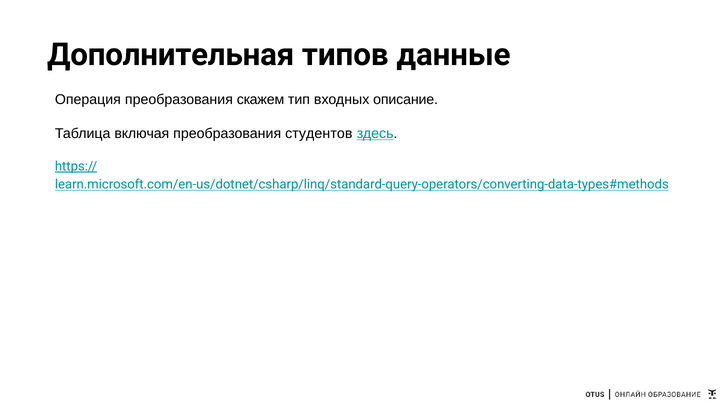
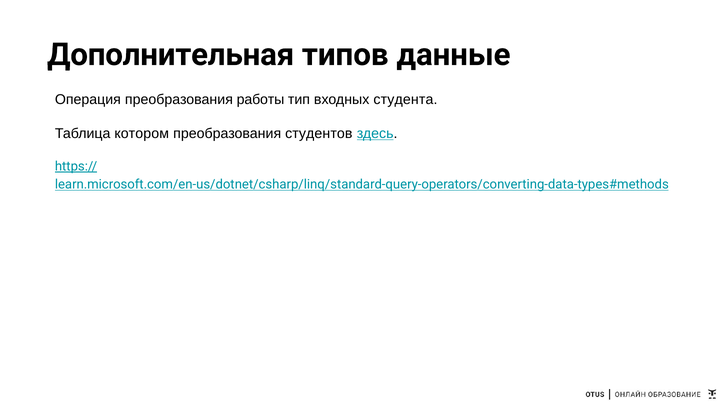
скажем: скажем -> работы
описание: описание -> студента
включая: включая -> котором
